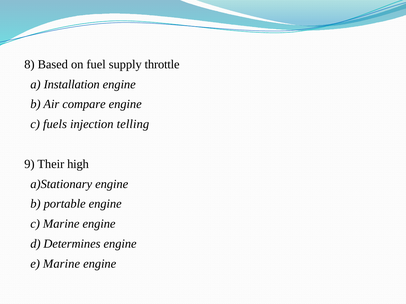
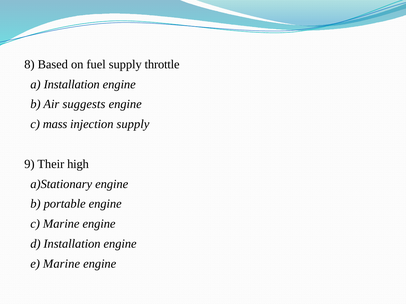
compare: compare -> suggests
fuels: fuels -> mass
injection telling: telling -> supply
d Determines: Determines -> Installation
